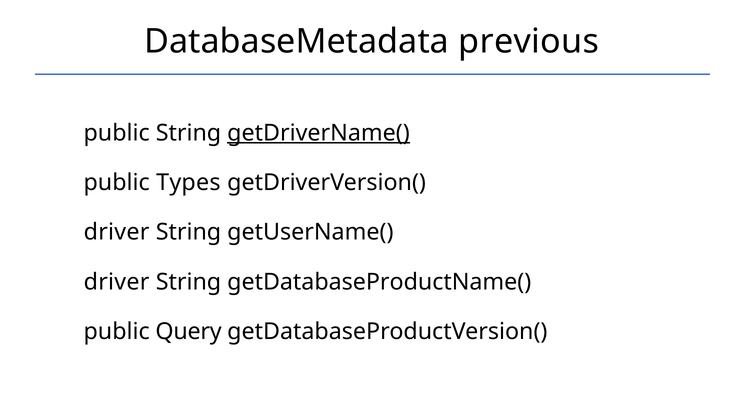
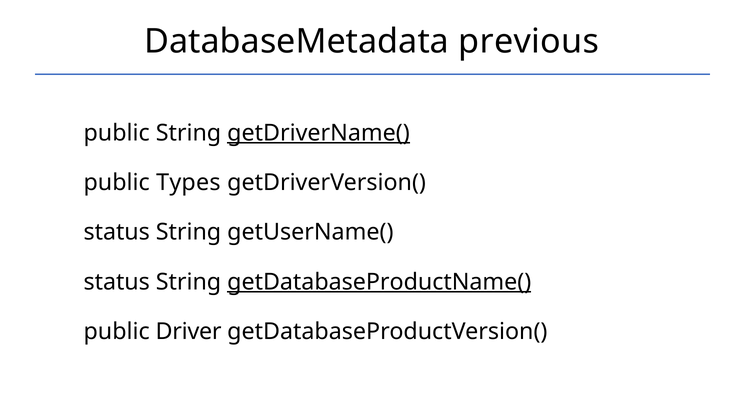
driver at (117, 232): driver -> status
driver at (117, 282): driver -> status
getDatabaseProductName( underline: none -> present
Query: Query -> Driver
